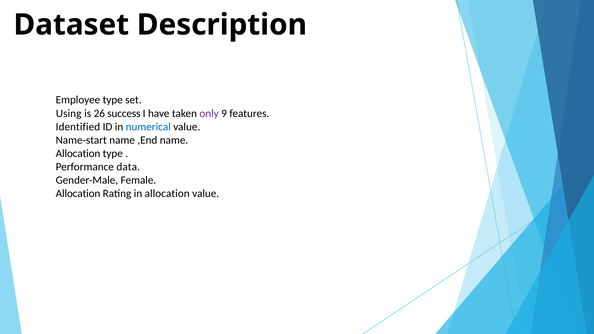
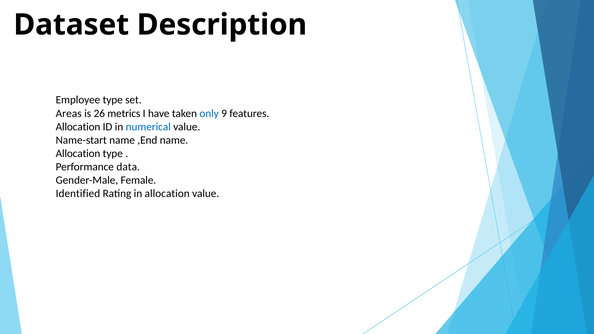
Using: Using -> Areas
success: success -> metrics
only colour: purple -> blue
Identified at (78, 127): Identified -> Allocation
Allocation at (78, 194): Allocation -> Identified
